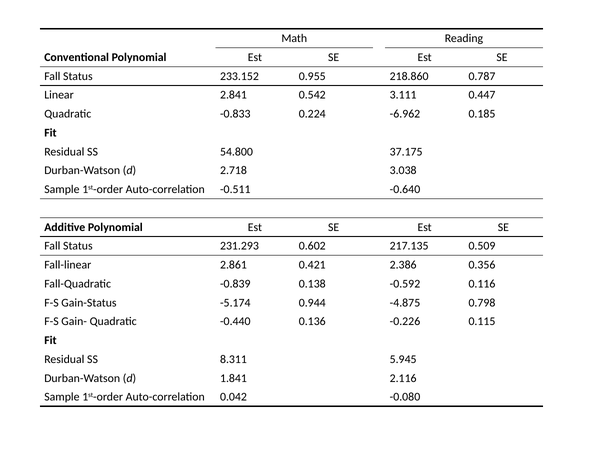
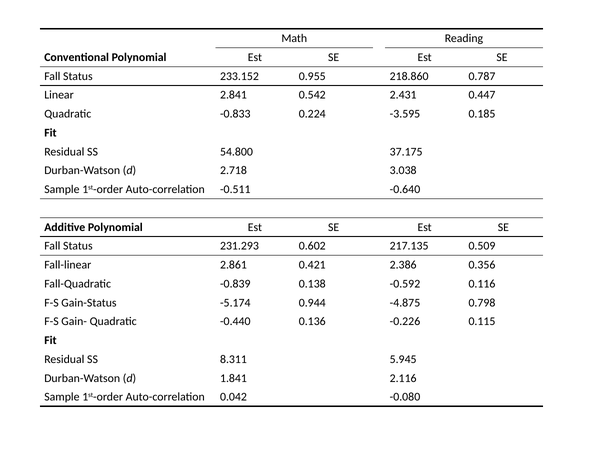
3.111: 3.111 -> 2.431
-6.962: -6.962 -> -3.595
